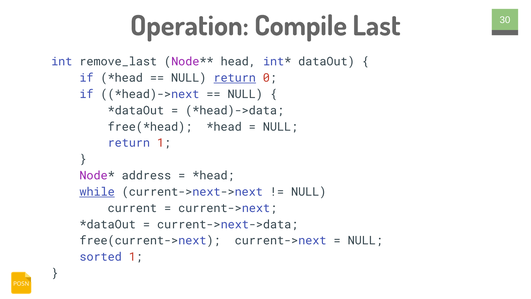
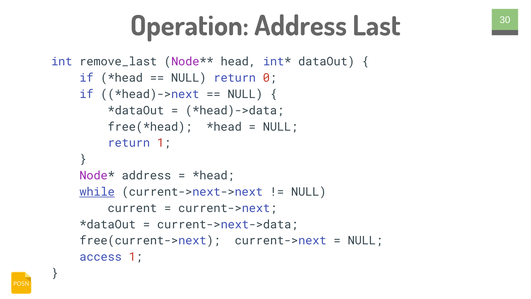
Operation Compile: Compile -> Address
return at (235, 78) underline: present -> none
sorted: sorted -> access
